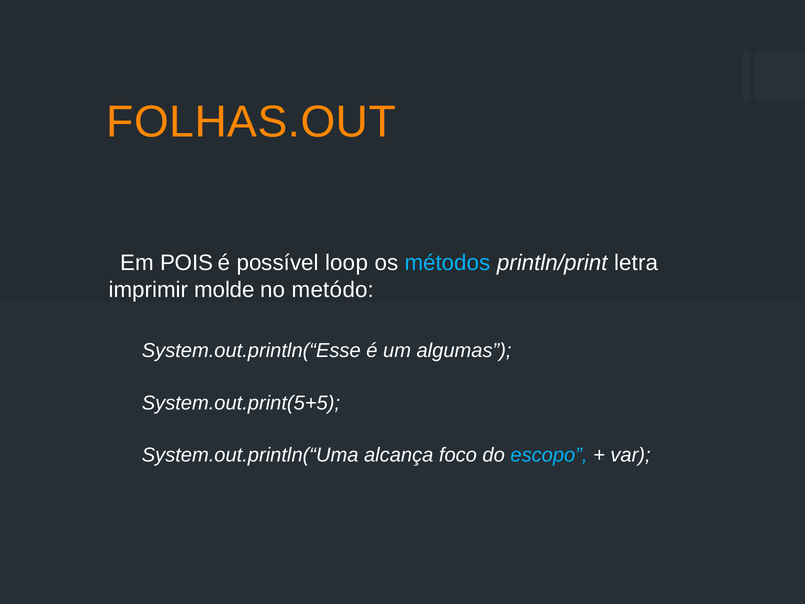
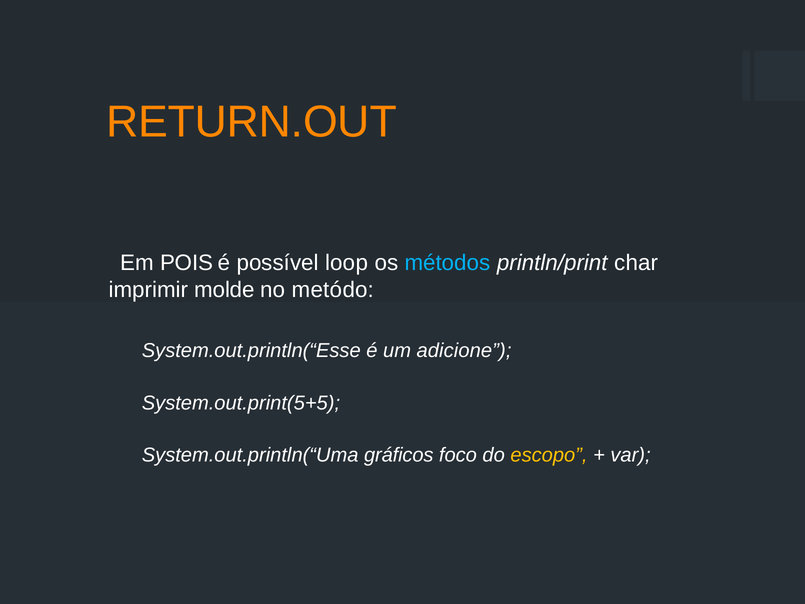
FOLHAS.OUT: FOLHAS.OUT -> RETURN.OUT
letra: letra -> char
algumas: algumas -> adicione
alcança: alcança -> gráficos
escopo colour: light blue -> yellow
